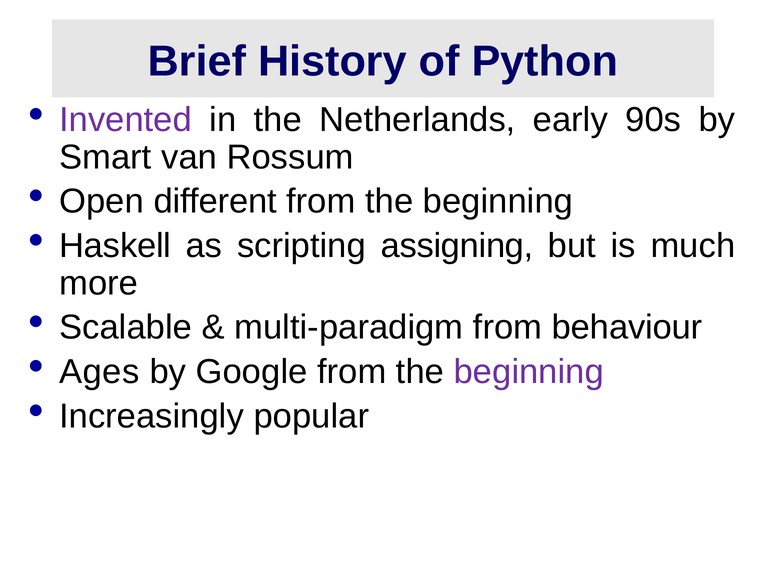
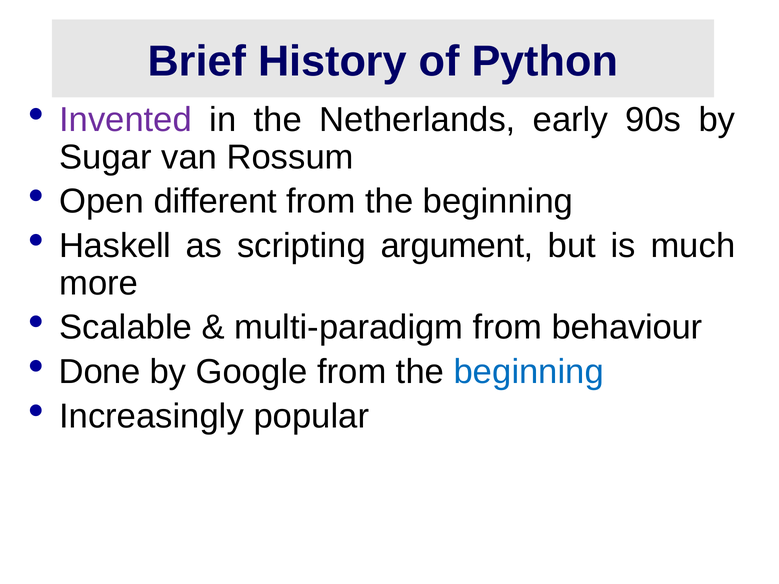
Smart: Smart -> Sugar
assigning: assigning -> argument
Ages: Ages -> Done
beginning at (529, 372) colour: purple -> blue
